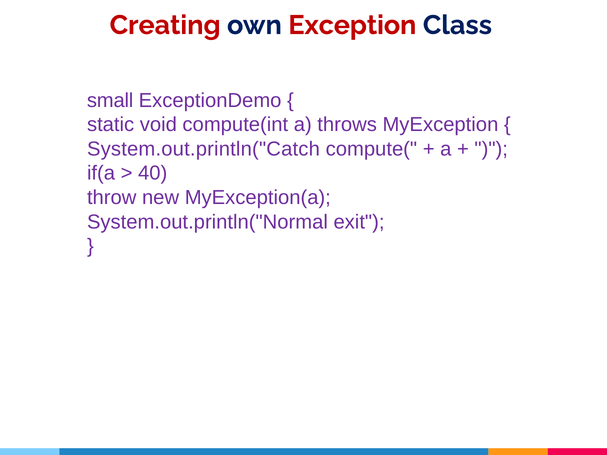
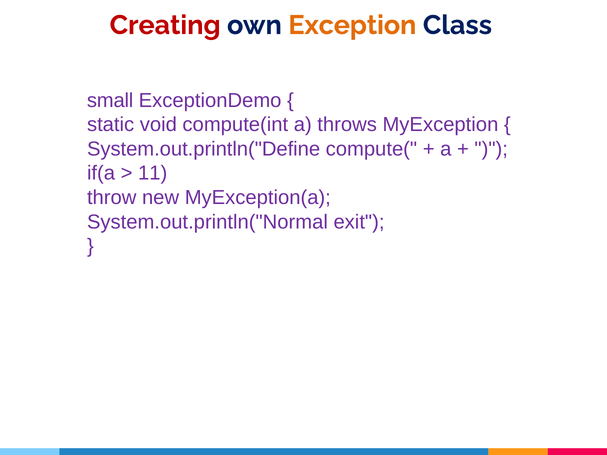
Exception colour: red -> orange
System.out.println("Catch: System.out.println("Catch -> System.out.println("Define
40: 40 -> 11
